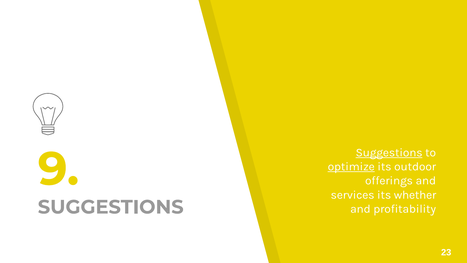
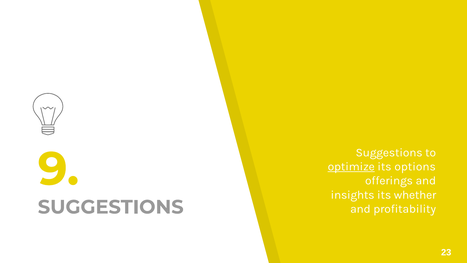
Suggestions at (389, 153) underline: present -> none
outdoor: outdoor -> options
services: services -> insights
